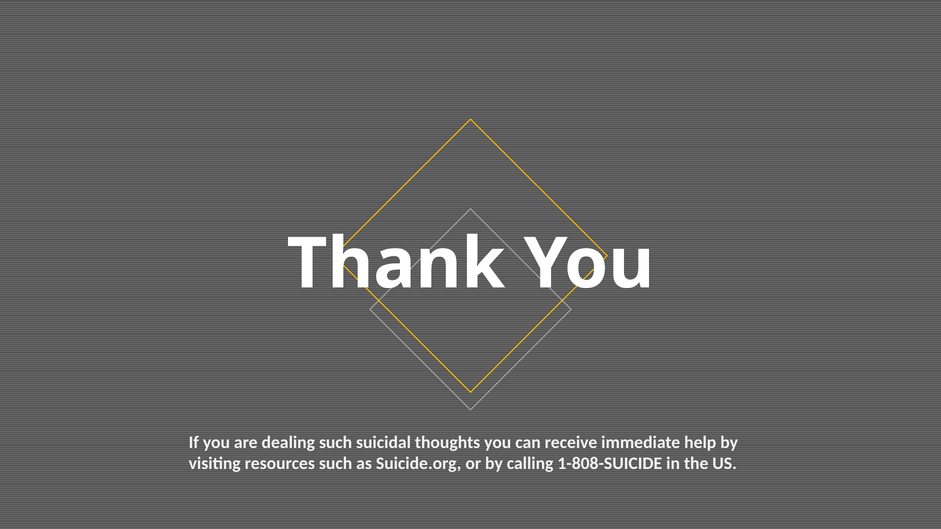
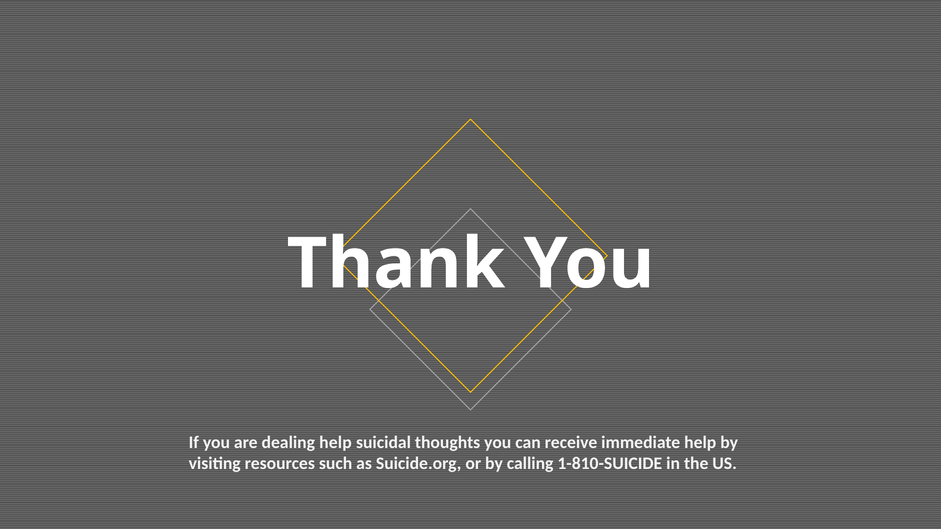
dealing such: such -> help
1-808-SUICIDE: 1-808-SUICIDE -> 1-810-SUICIDE
